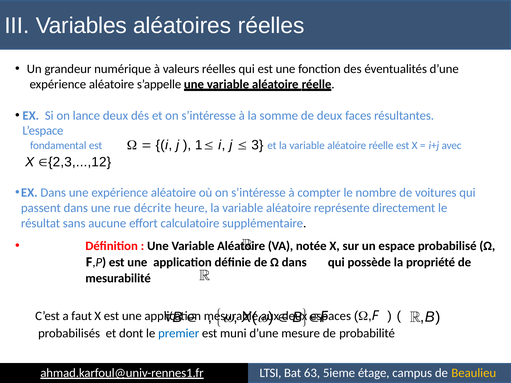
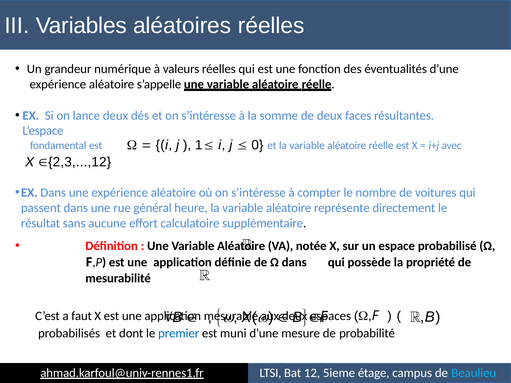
3: 3 -> 0
décrite: décrite -> général
63: 63 -> 12
Beaulieu colour: yellow -> light blue
